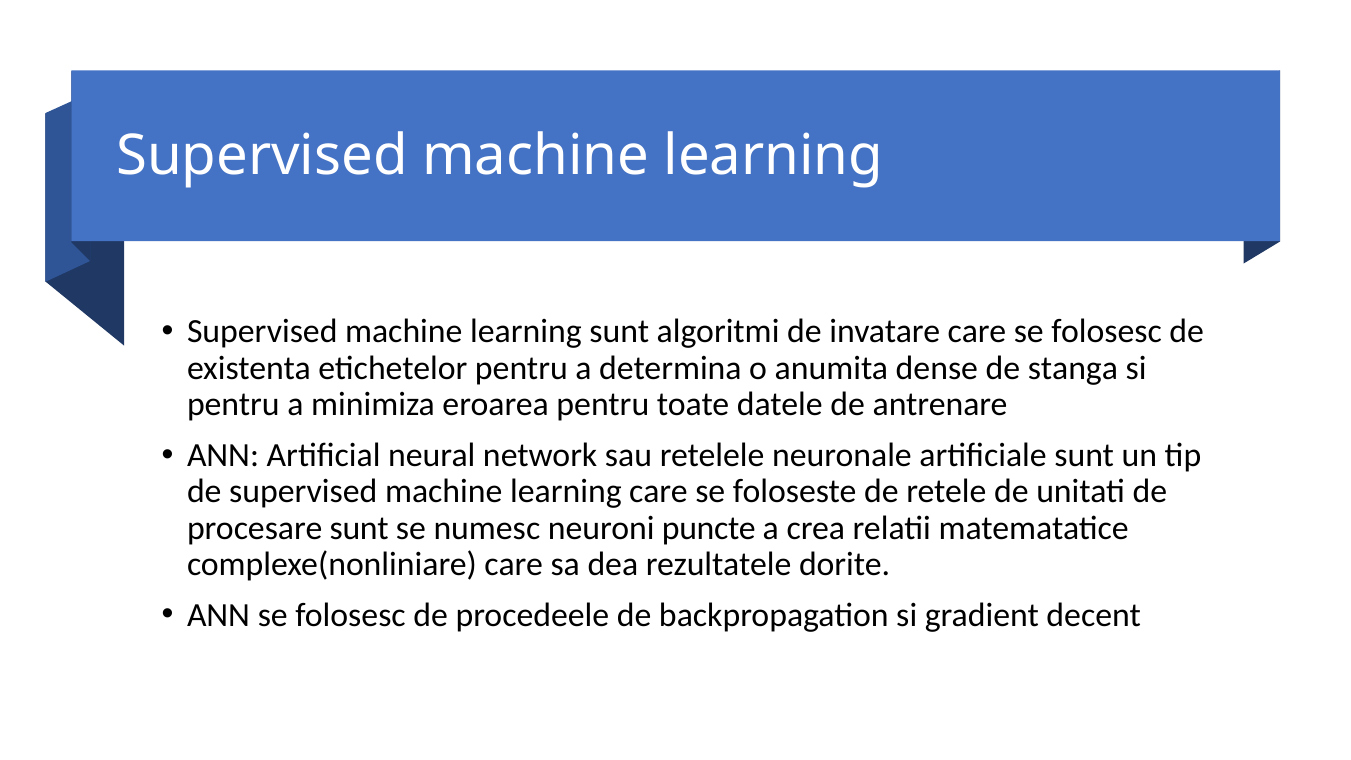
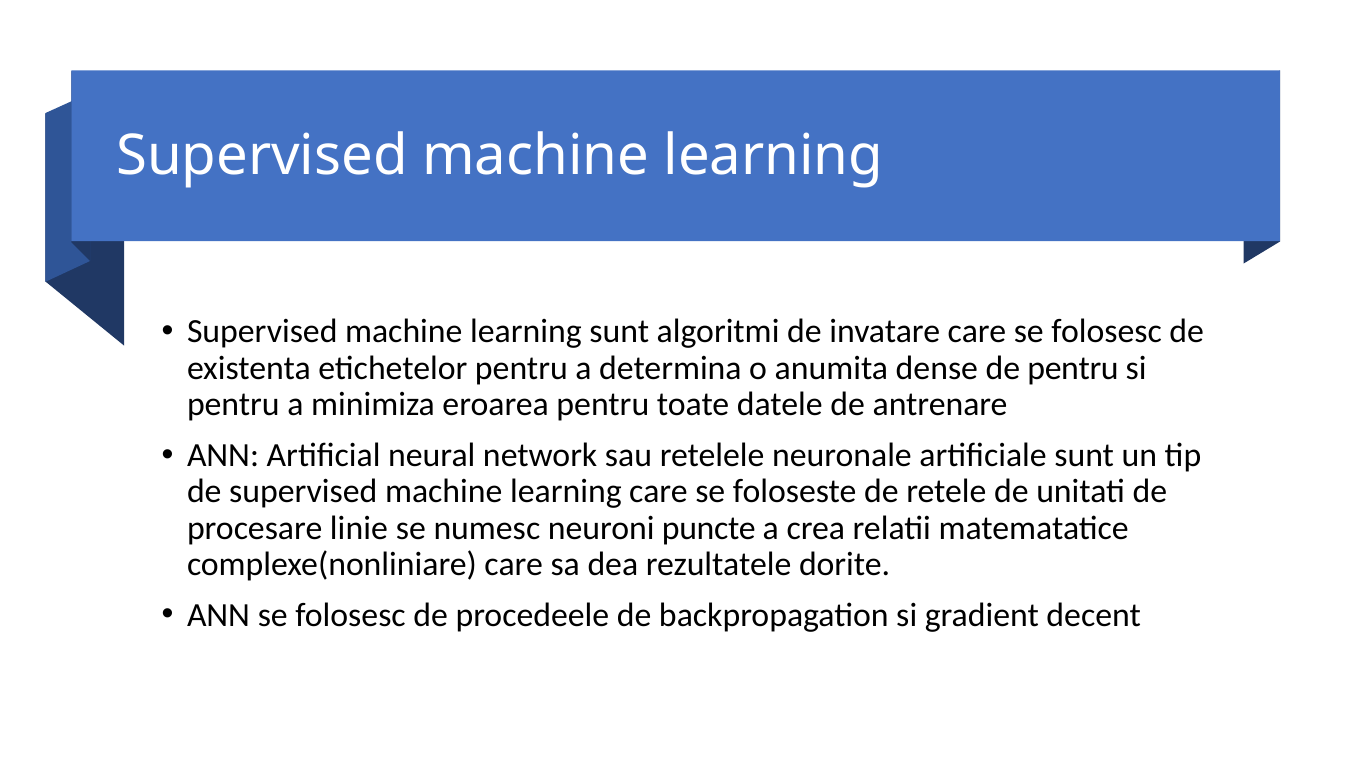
de stanga: stanga -> pentru
procesare sunt: sunt -> linie
